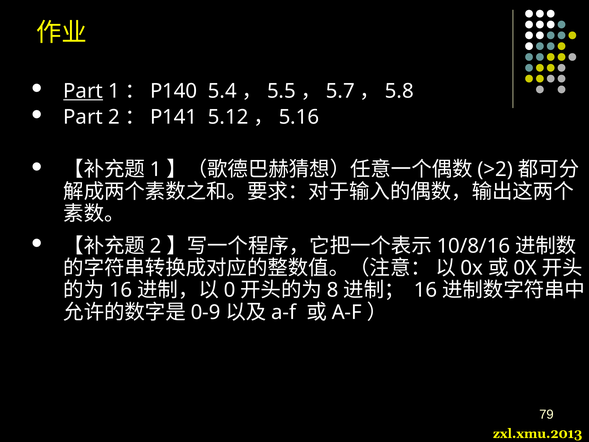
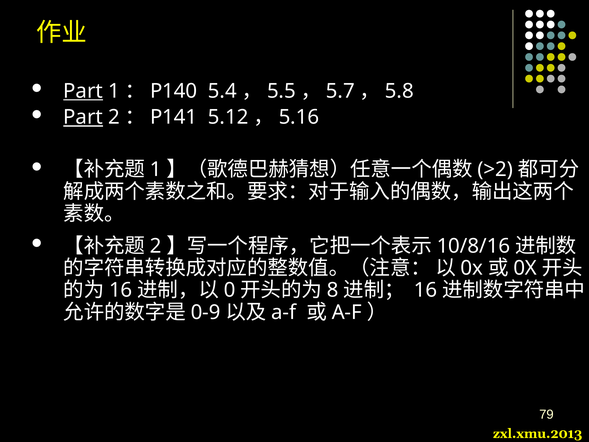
Part at (83, 117) underline: none -> present
